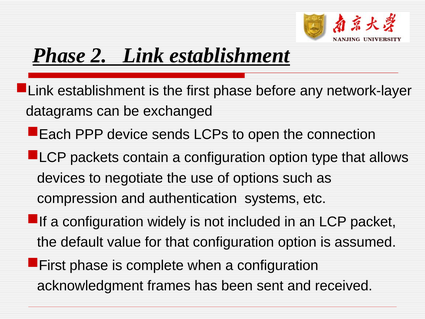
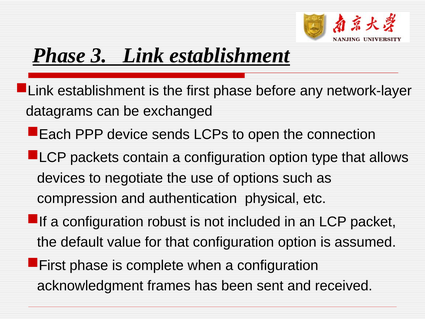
2: 2 -> 3
systems: systems -> physical
widely: widely -> robust
